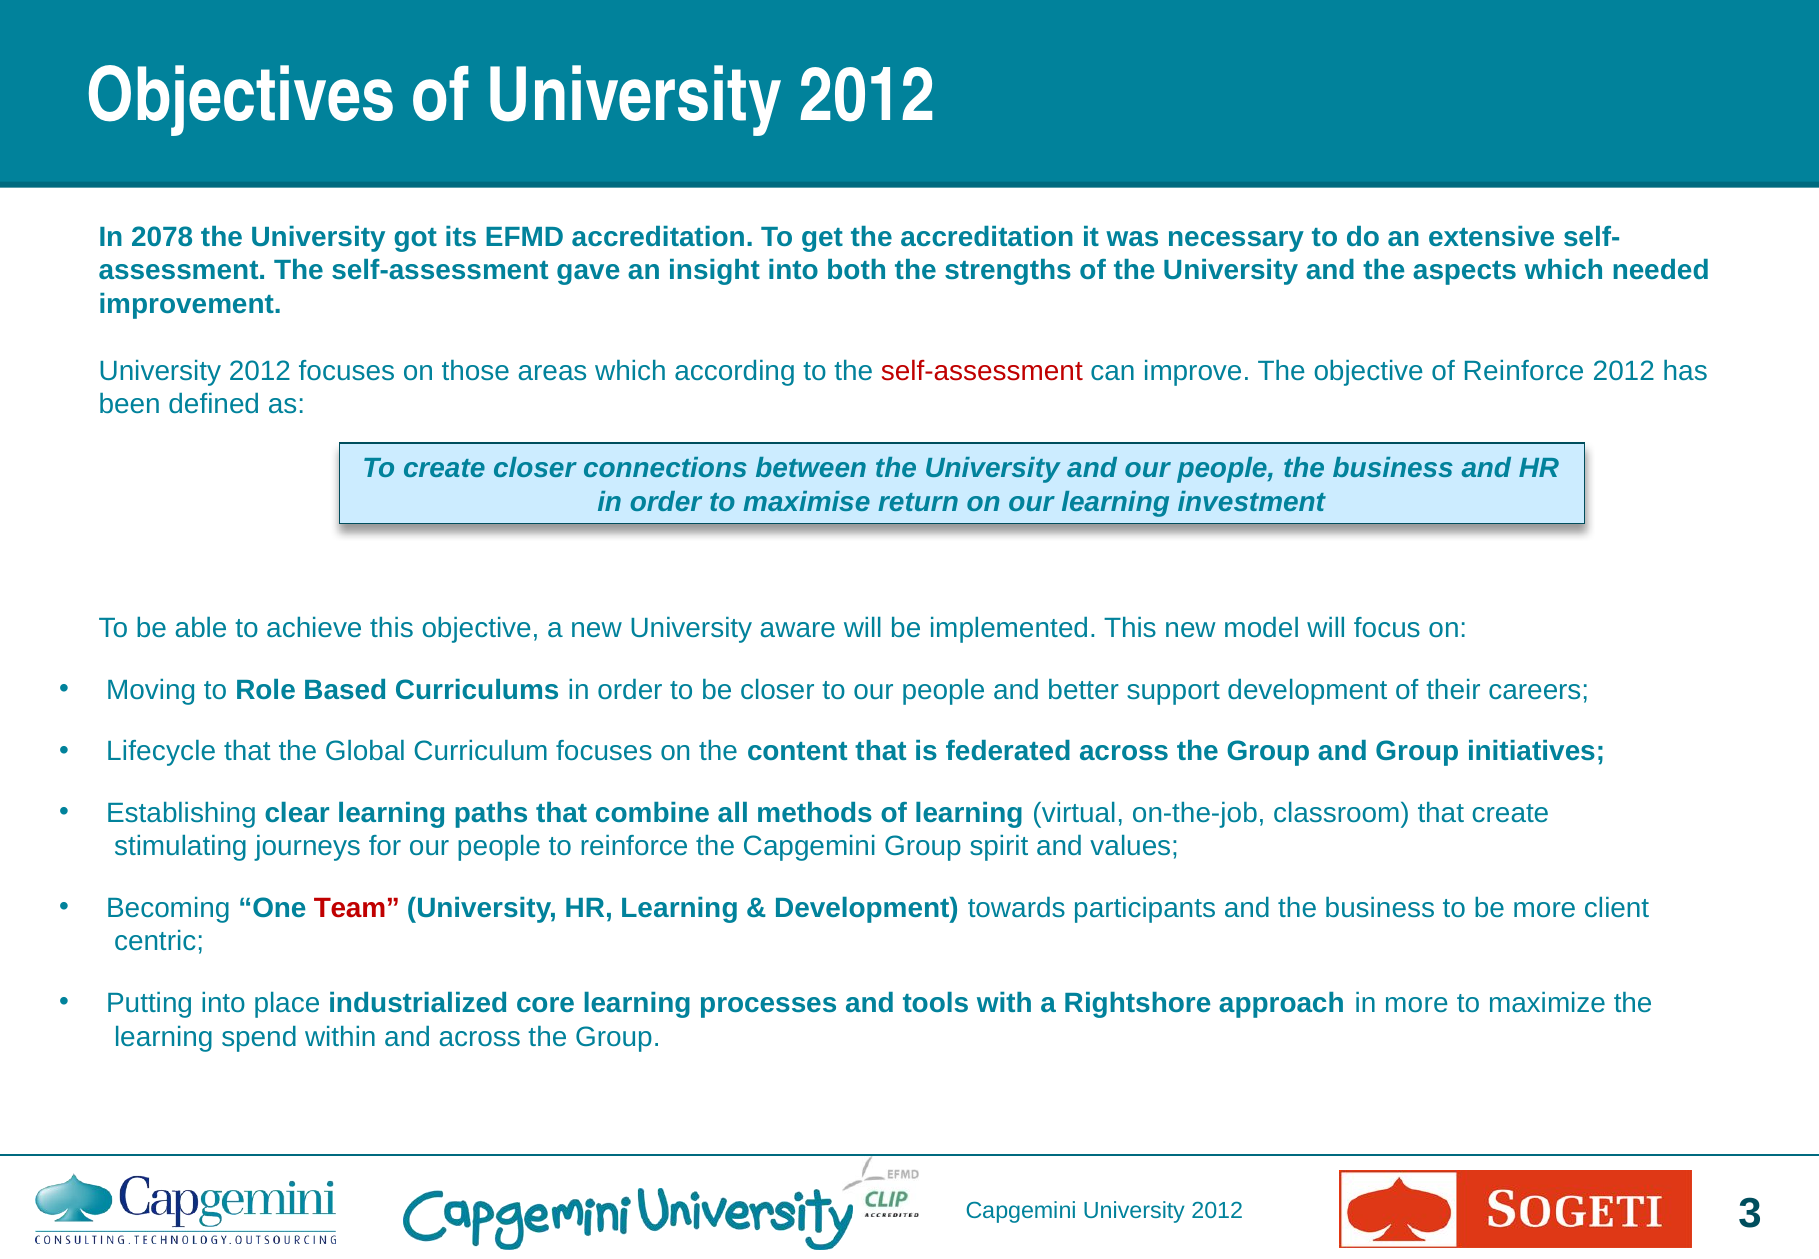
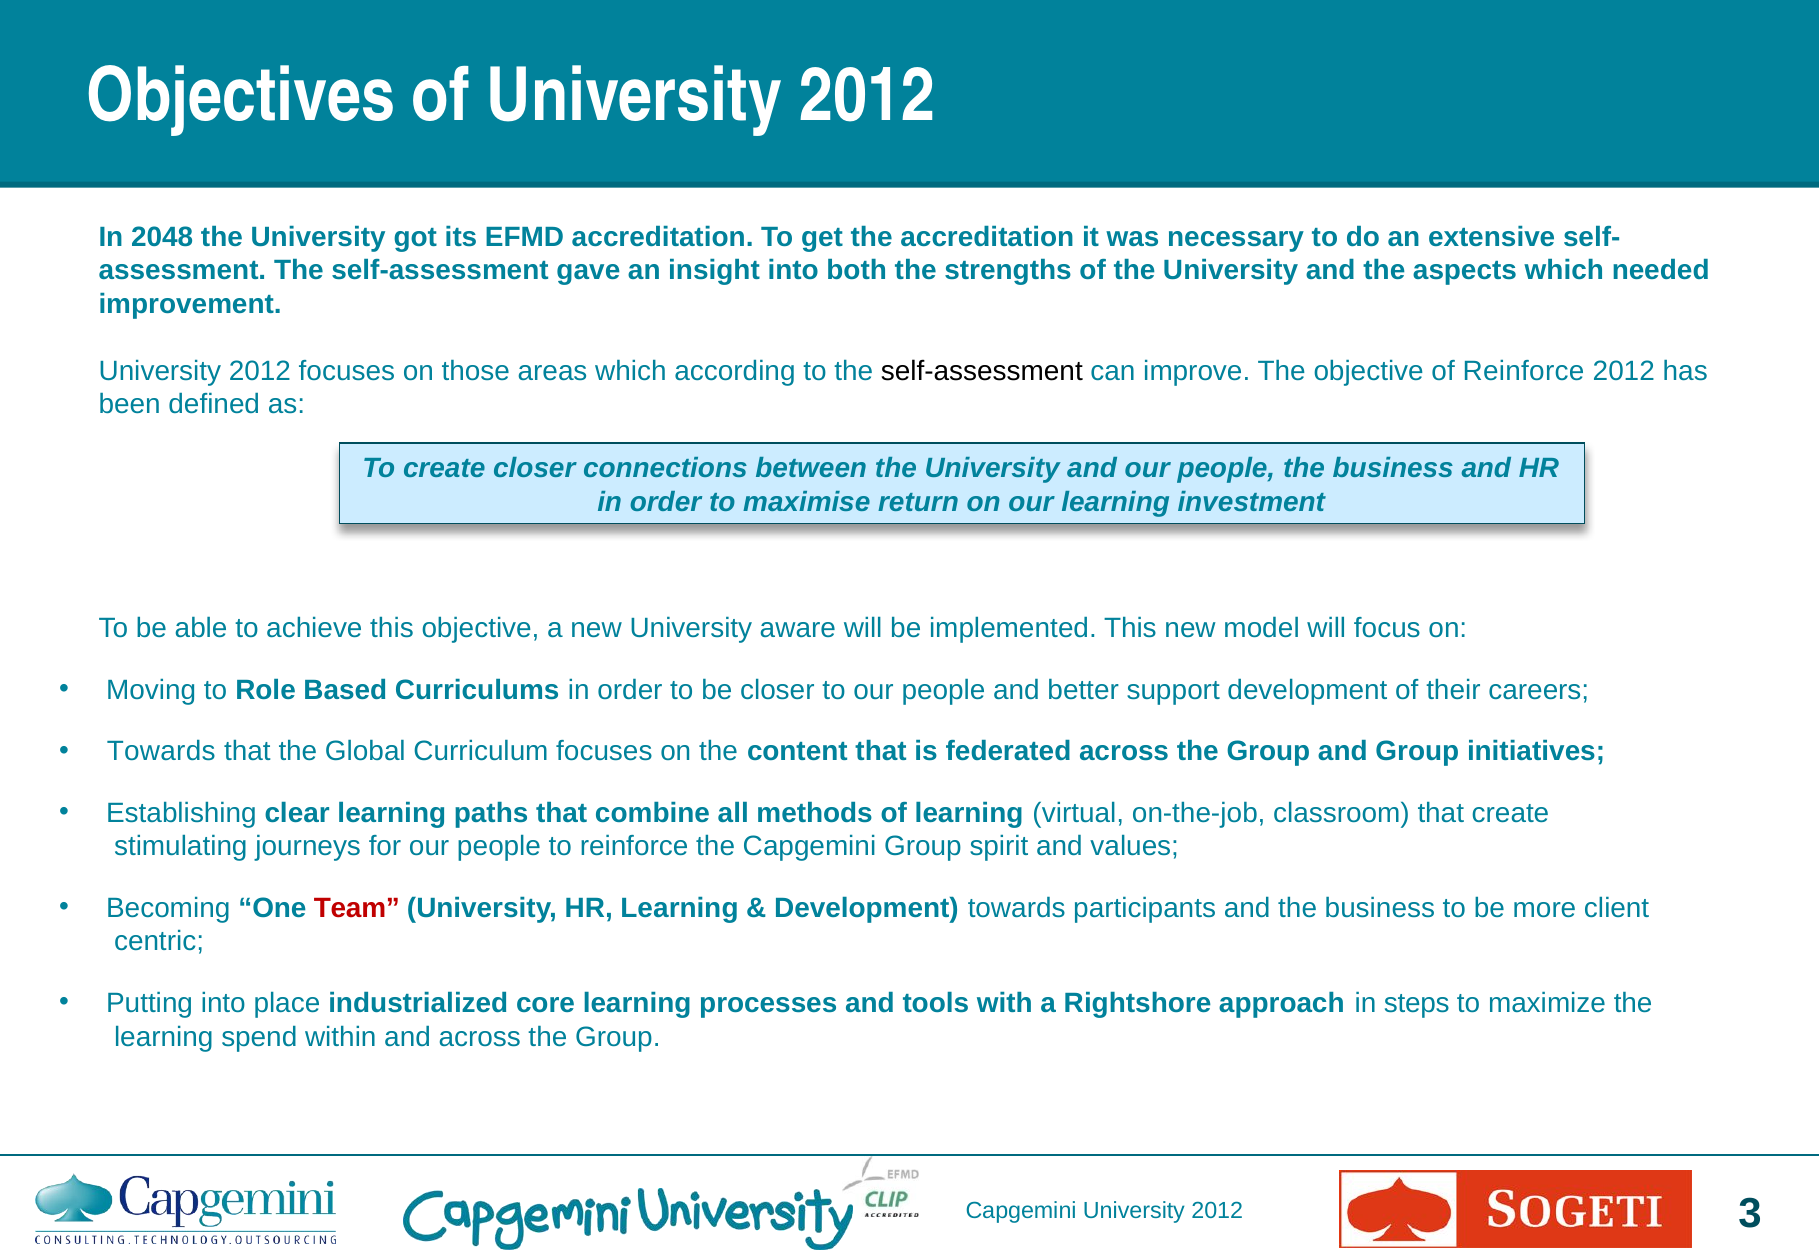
2078: 2078 -> 2048
self-assessment at (982, 371) colour: red -> black
Lifecycle at (161, 752): Lifecycle -> Towards
in more: more -> steps
